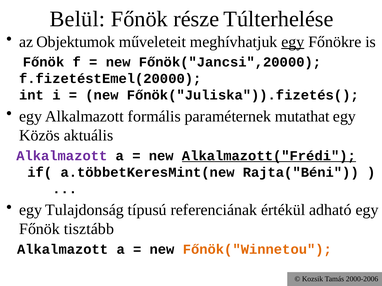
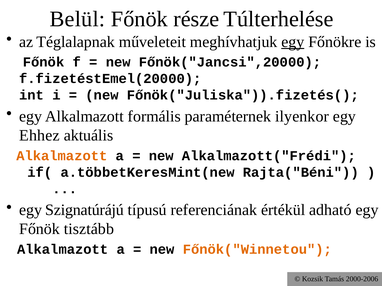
Objektumok: Objektumok -> Téglalapnak
mutathat: mutathat -> ilyenkor
Közös: Közös -> Ehhez
Alkalmazott at (62, 156) colour: purple -> orange
Alkalmazott("Frédi underline: present -> none
Tulajdonság: Tulajdonság -> Szignatúrájú
